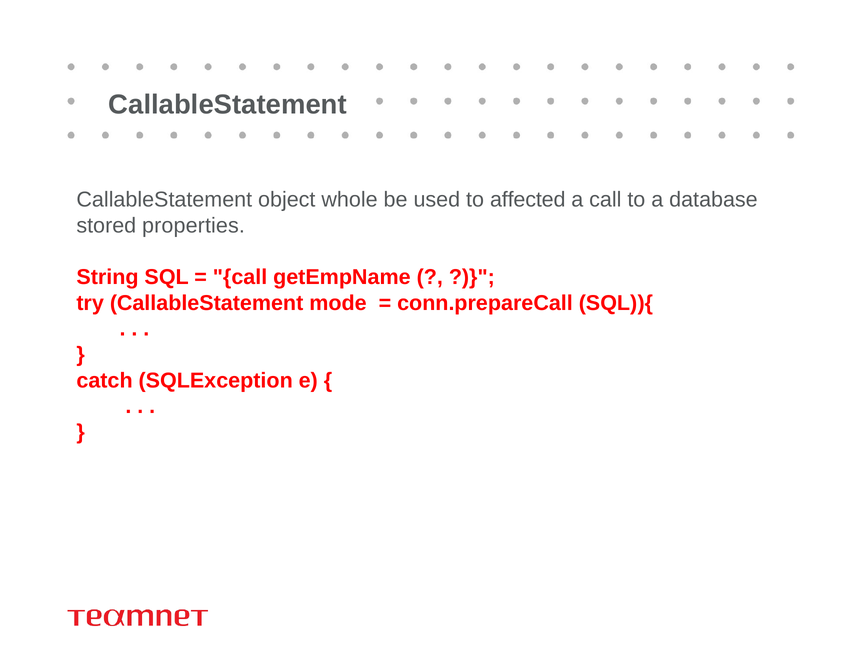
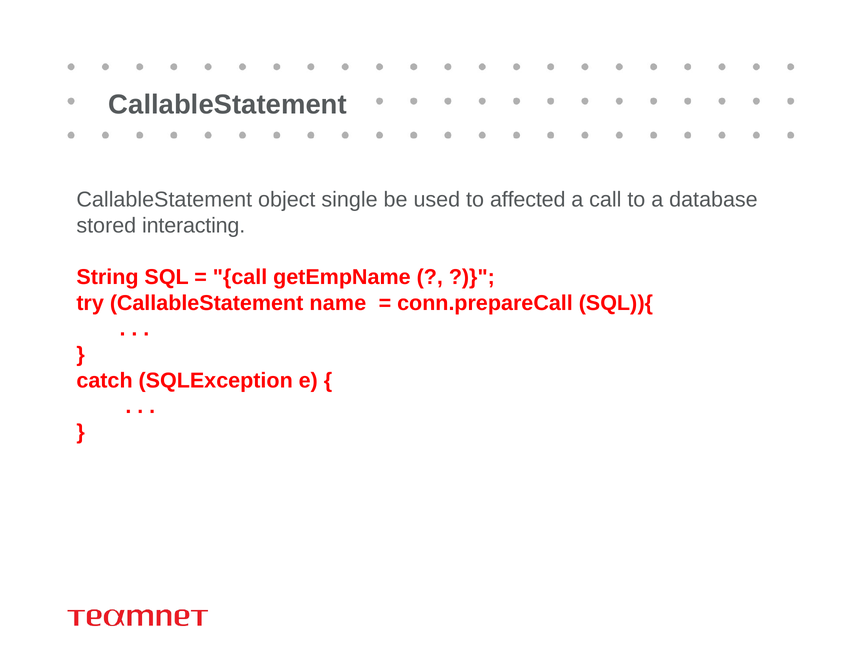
whole: whole -> single
properties: properties -> interacting
mode: mode -> name
